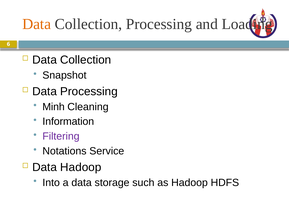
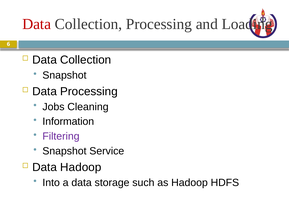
Data at (37, 24) colour: orange -> red
Minh: Minh -> Jobs
Notations at (64, 151): Notations -> Snapshot
